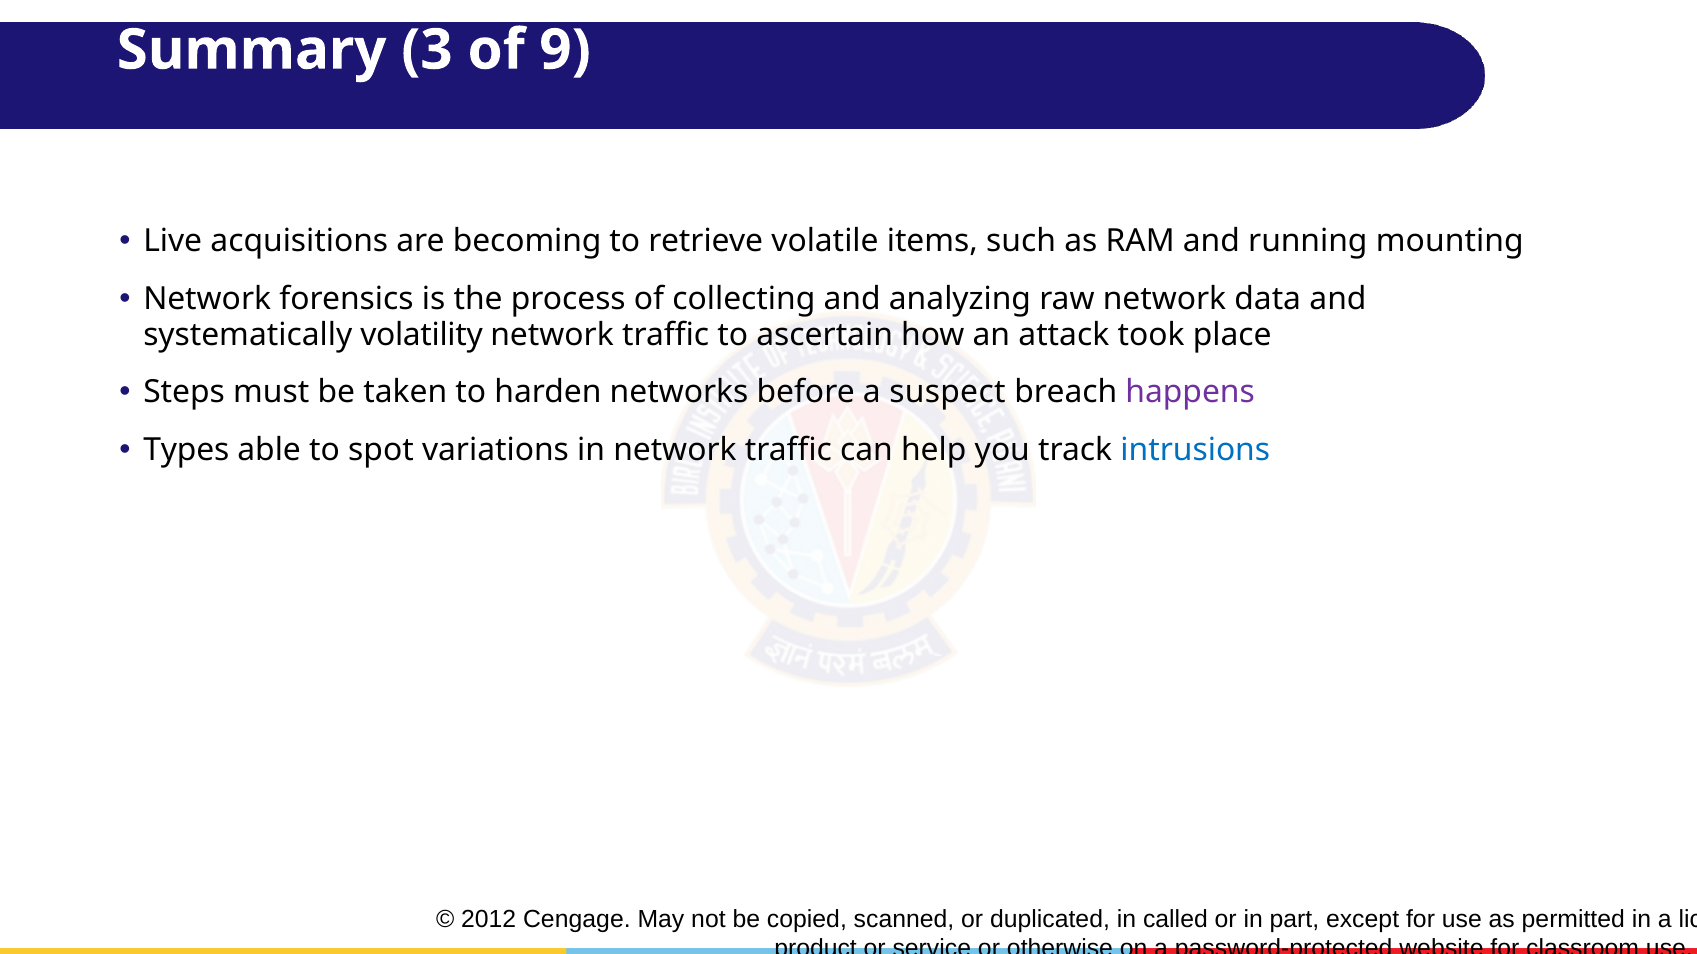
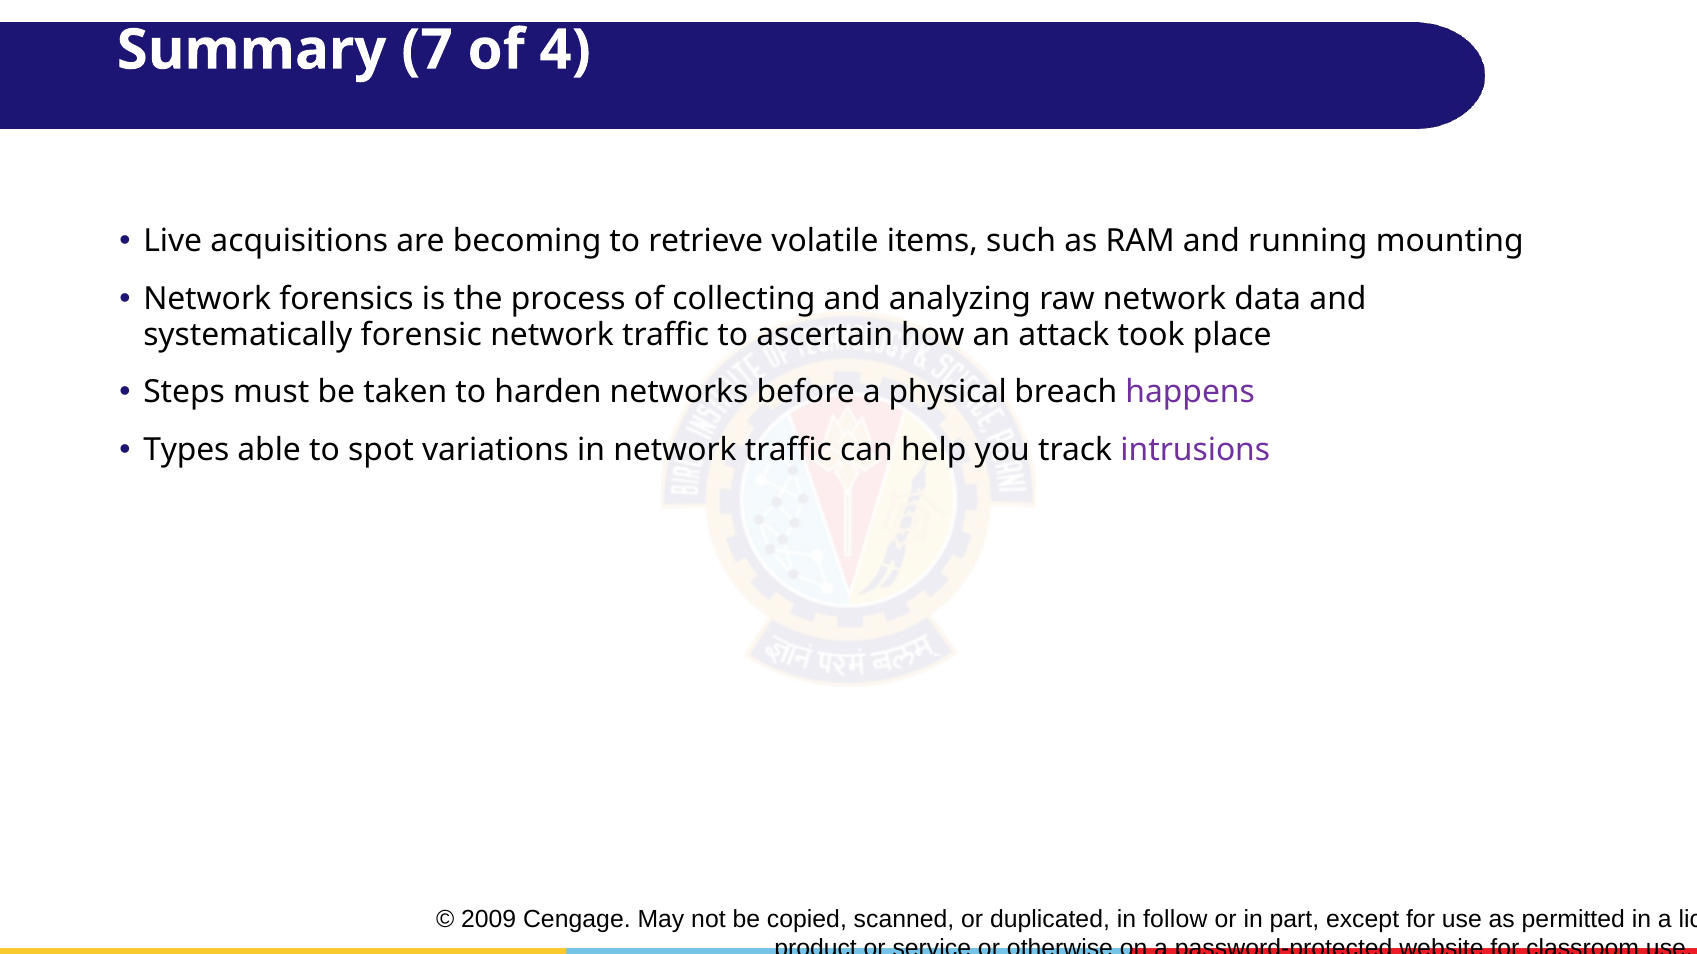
3: 3 -> 7
9: 9 -> 4
volatility: volatility -> forensic
suspect: suspect -> physical
intrusions colour: blue -> purple
2012: 2012 -> 2009
called: called -> follow
